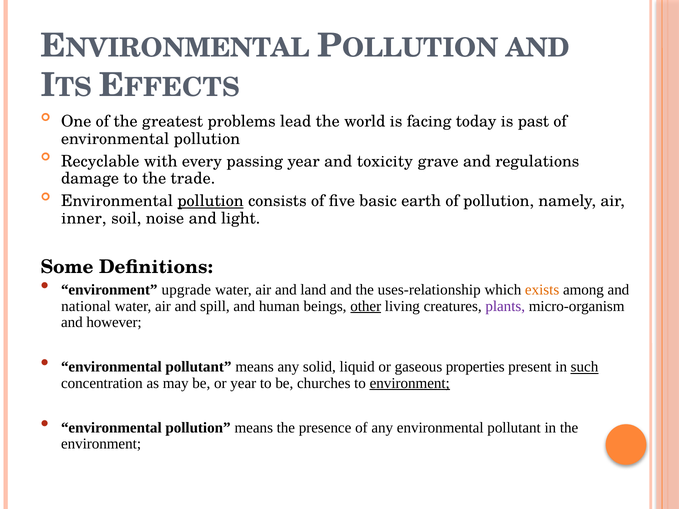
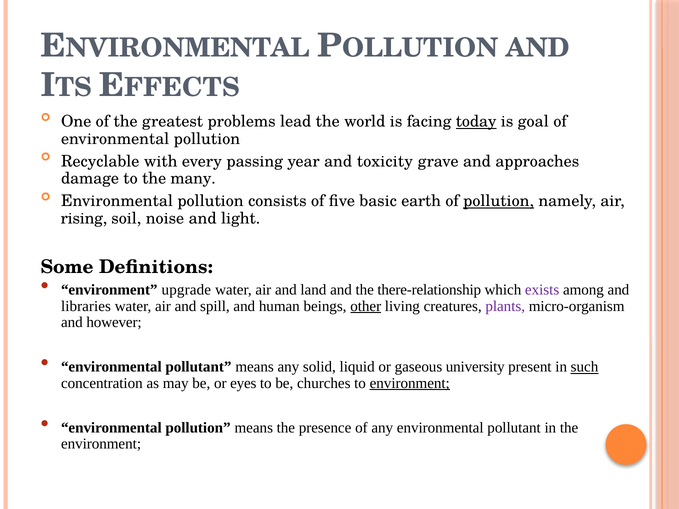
today underline: none -> present
past: past -> goal
regulations: regulations -> approaches
trade: trade -> many
pollution at (211, 201) underline: present -> none
pollution at (499, 201) underline: none -> present
inner: inner -> rising
uses-relationship: uses-relationship -> there-relationship
exists colour: orange -> purple
national: national -> libraries
properties: properties -> university
or year: year -> eyes
